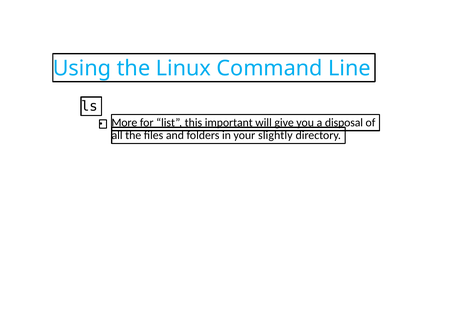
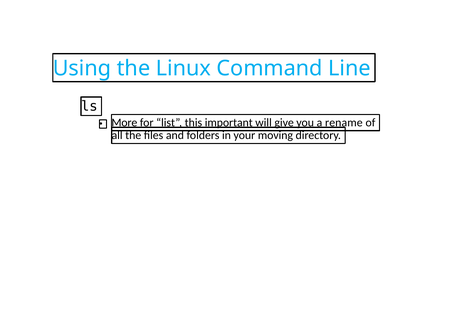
disposal: disposal -> rename
slightly: slightly -> moving
